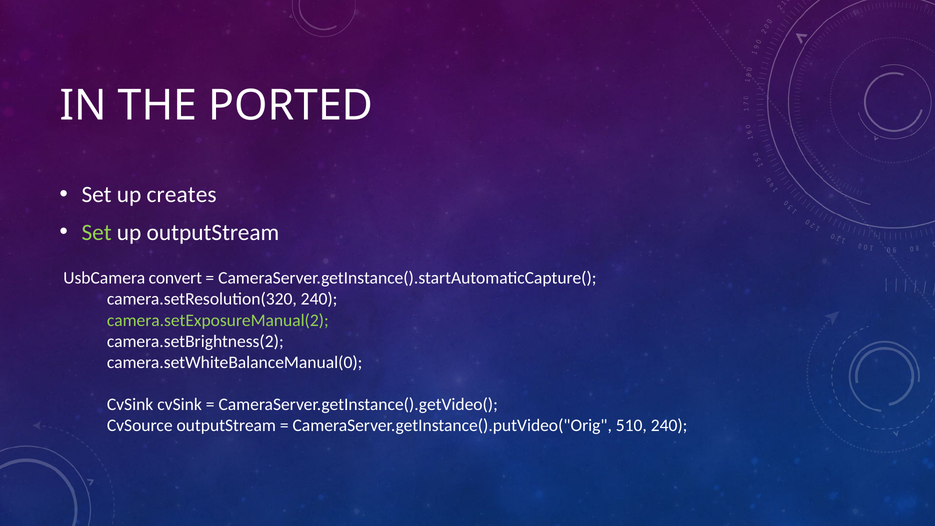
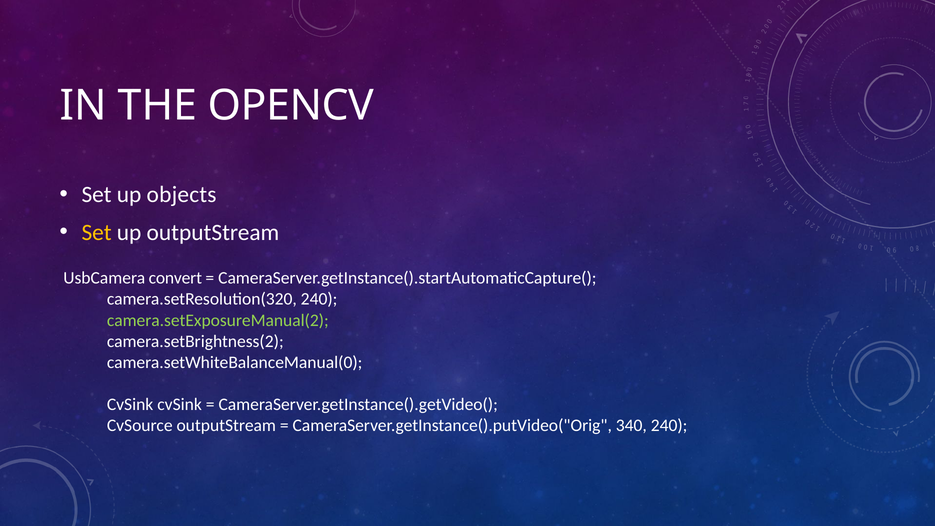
PORTED: PORTED -> OPENCV
creates: creates -> objects
Set at (97, 232) colour: light green -> yellow
510: 510 -> 340
